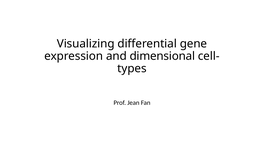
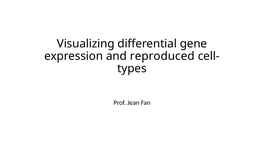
dimensional: dimensional -> reproduced
